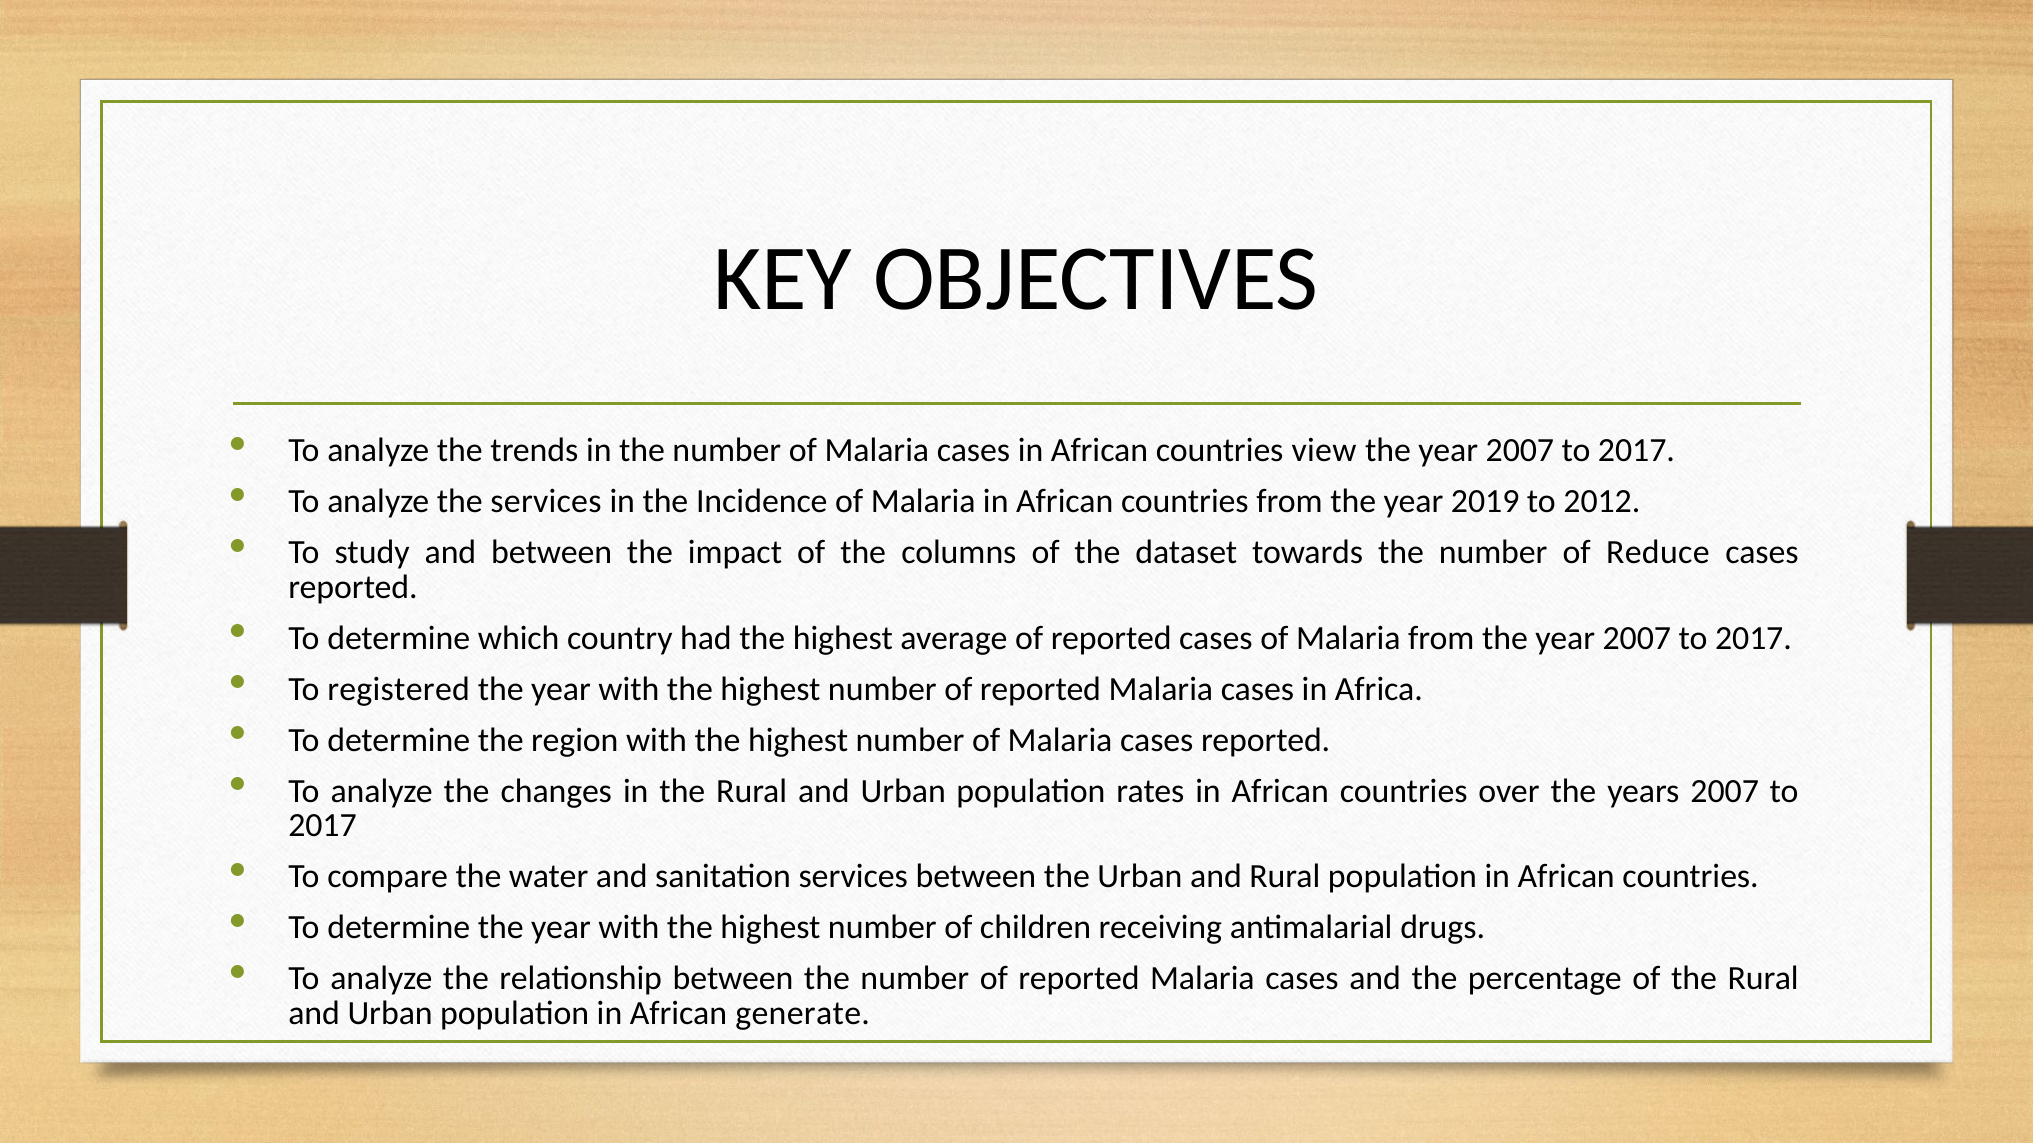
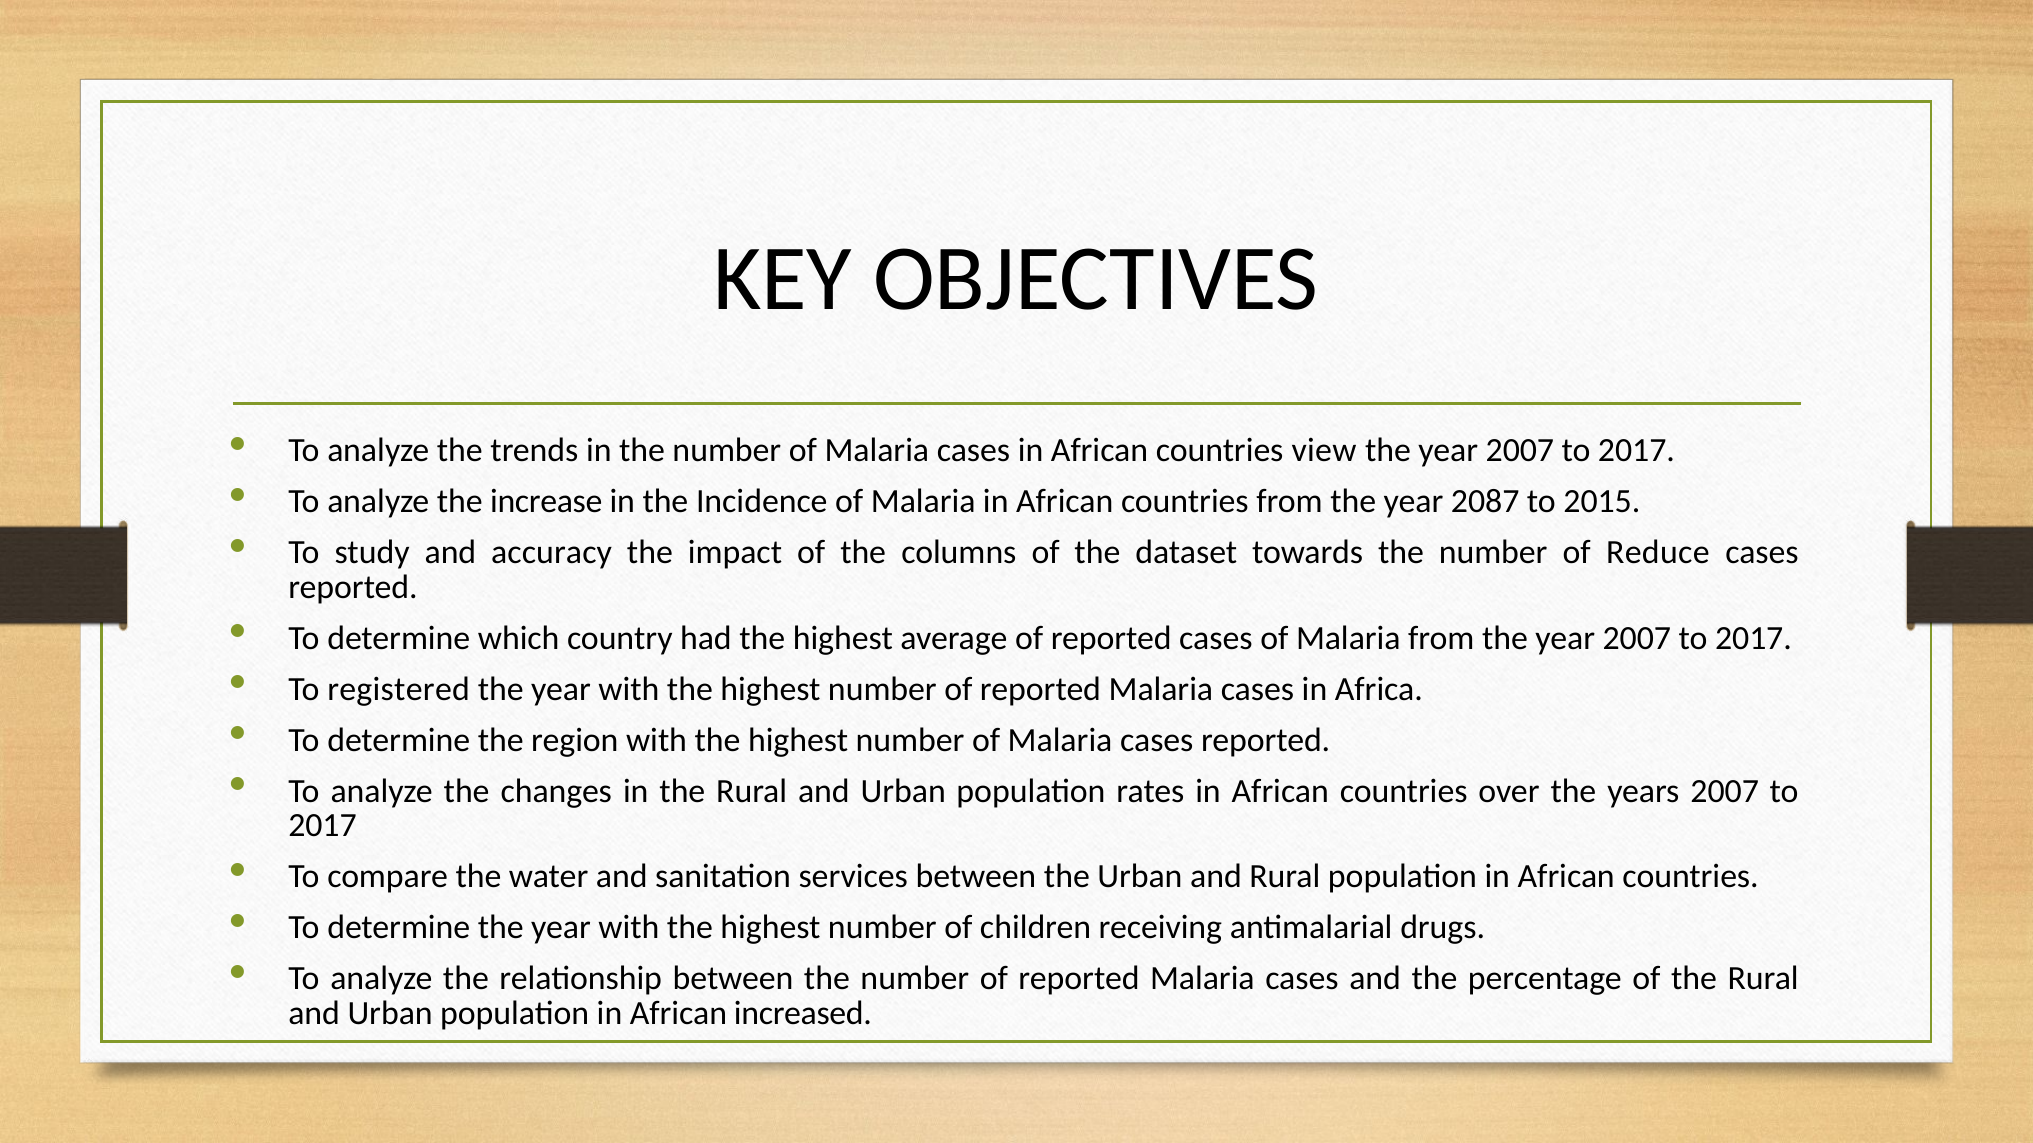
the services: services -> increase
2019: 2019 -> 2087
2012: 2012 -> 2015
and between: between -> accuracy
generate: generate -> increased
